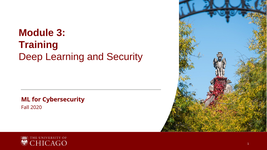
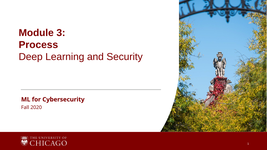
Training: Training -> Process
